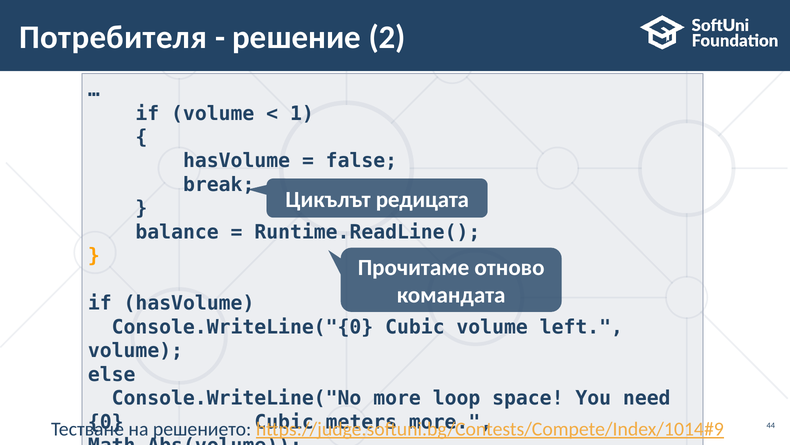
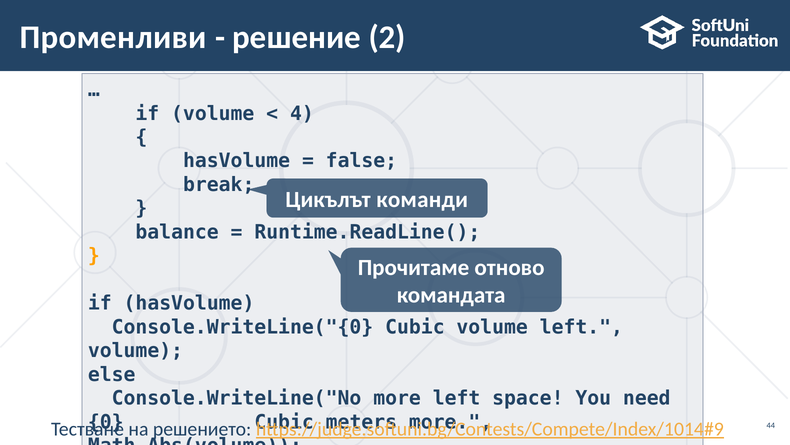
Потребителя: Потребителя -> Променливи
1: 1 -> 4
редицата: редицата -> команди
more loop: loop -> left
